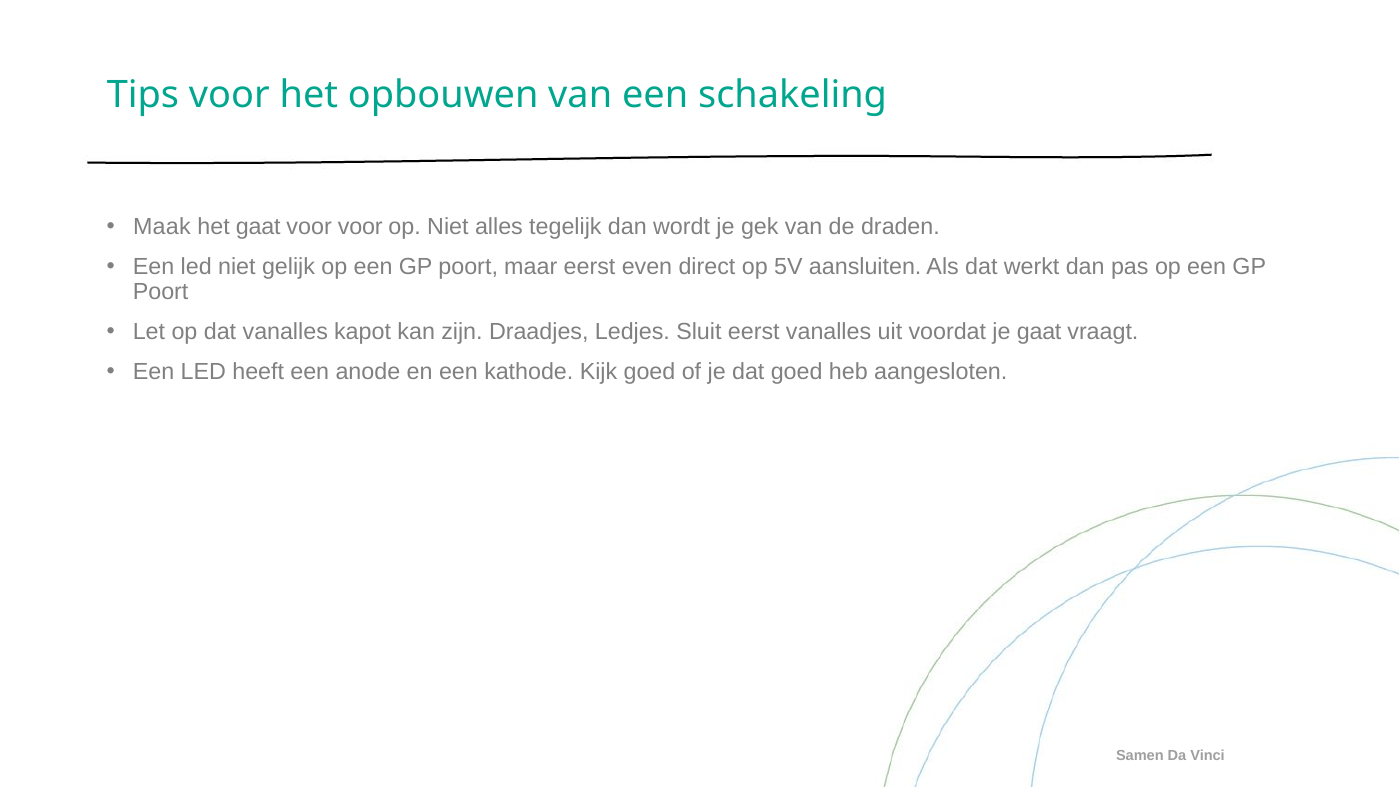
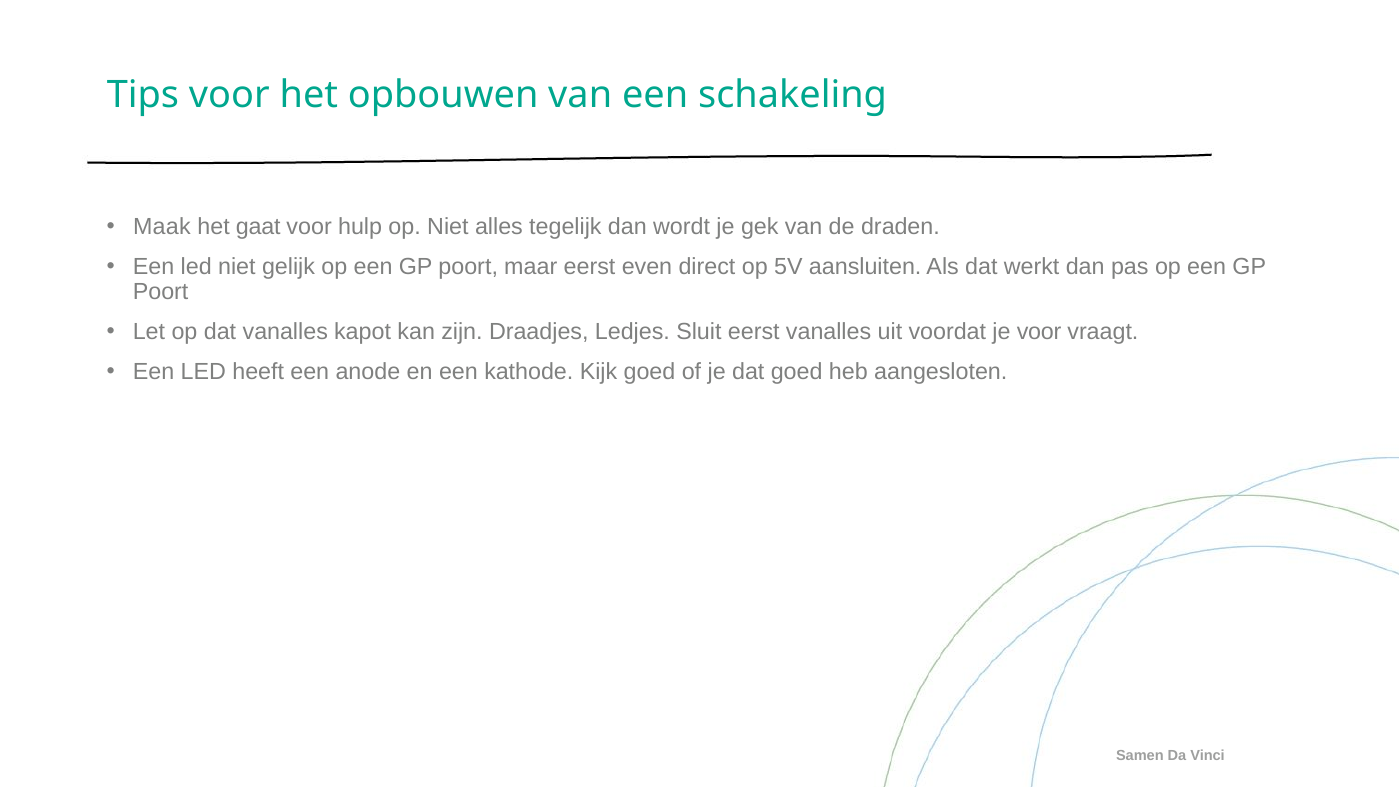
voor voor: voor -> hulp
je gaat: gaat -> voor
